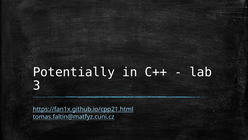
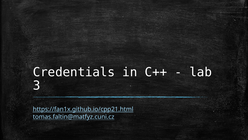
Potentially: Potentially -> Credentials
